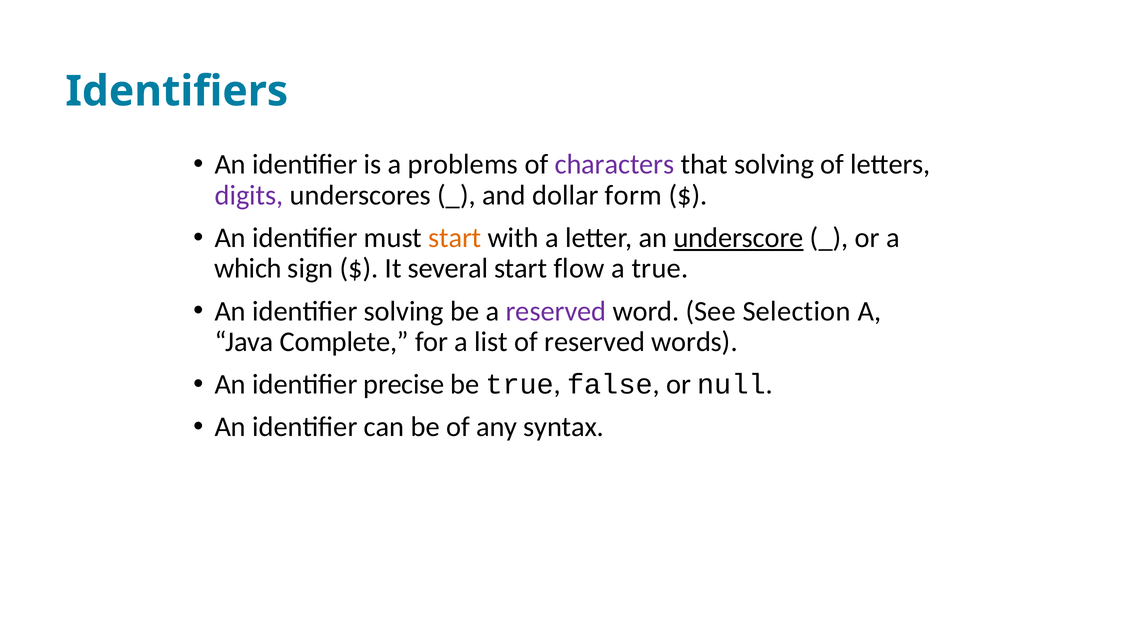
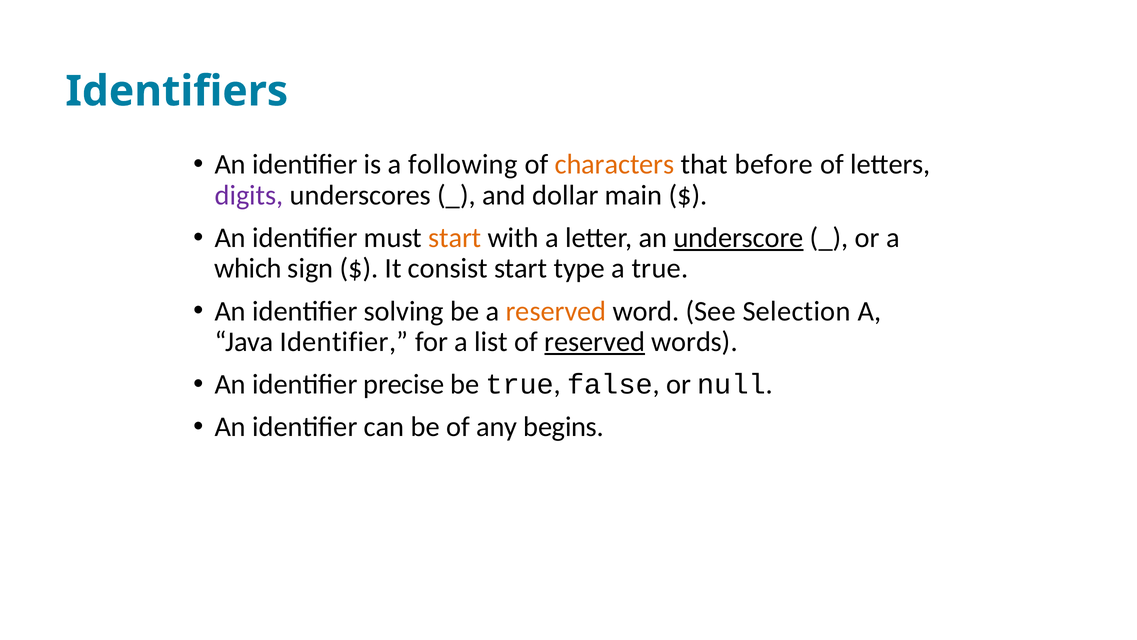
problems: problems -> following
characters colour: purple -> orange
that solving: solving -> before
form: form -> main
several: several -> consist
flow: flow -> type
reserved at (556, 311) colour: purple -> orange
Java Complete: Complete -> Identifier
reserved at (595, 342) underline: none -> present
syntax: syntax -> begins
